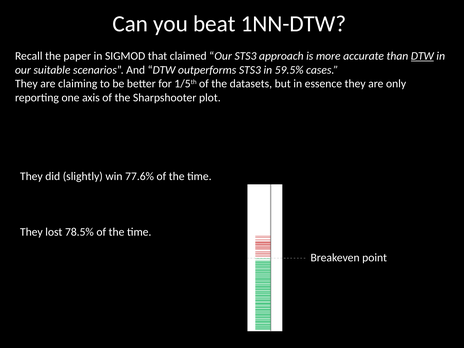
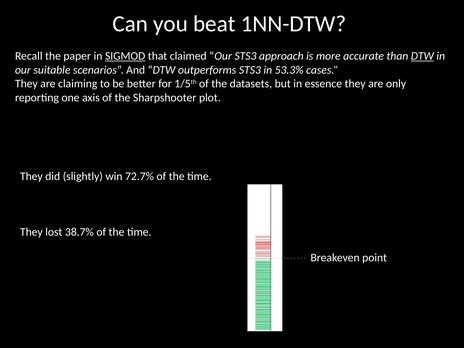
SIGMOD underline: none -> present
59.5%: 59.5% -> 53.3%
77.6%: 77.6% -> 72.7%
78.5%: 78.5% -> 38.7%
